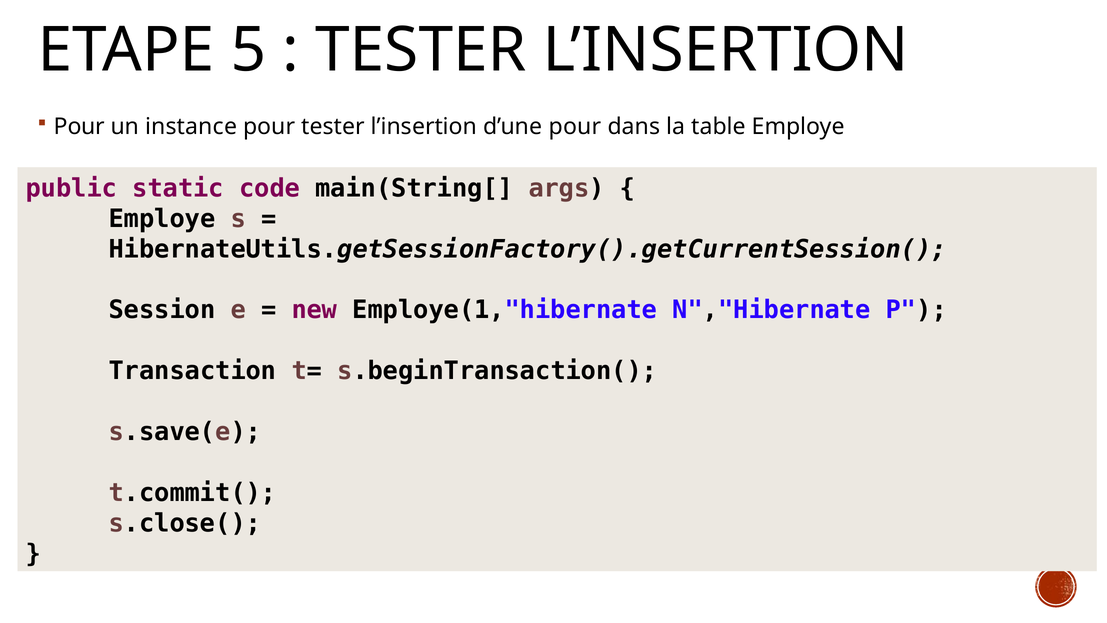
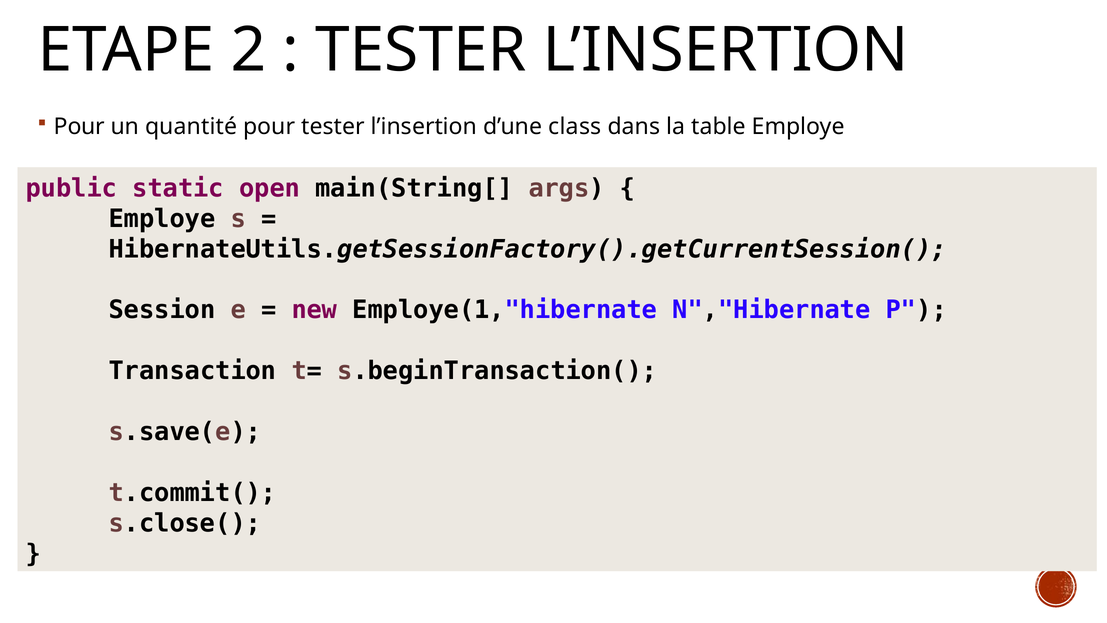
5: 5 -> 2
instance: instance -> quantité
d’une pour: pour -> class
code: code -> open
